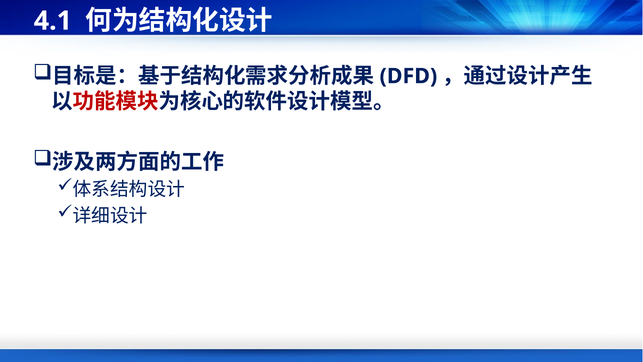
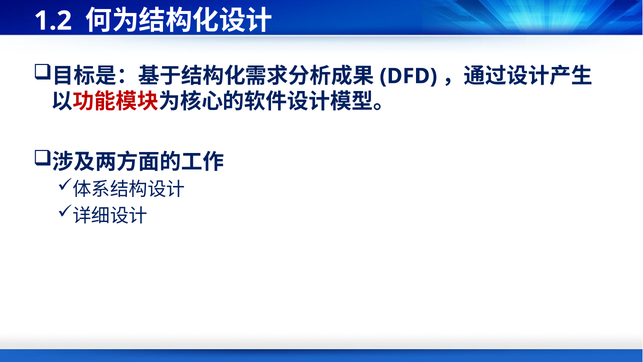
4.1: 4.1 -> 1.2
